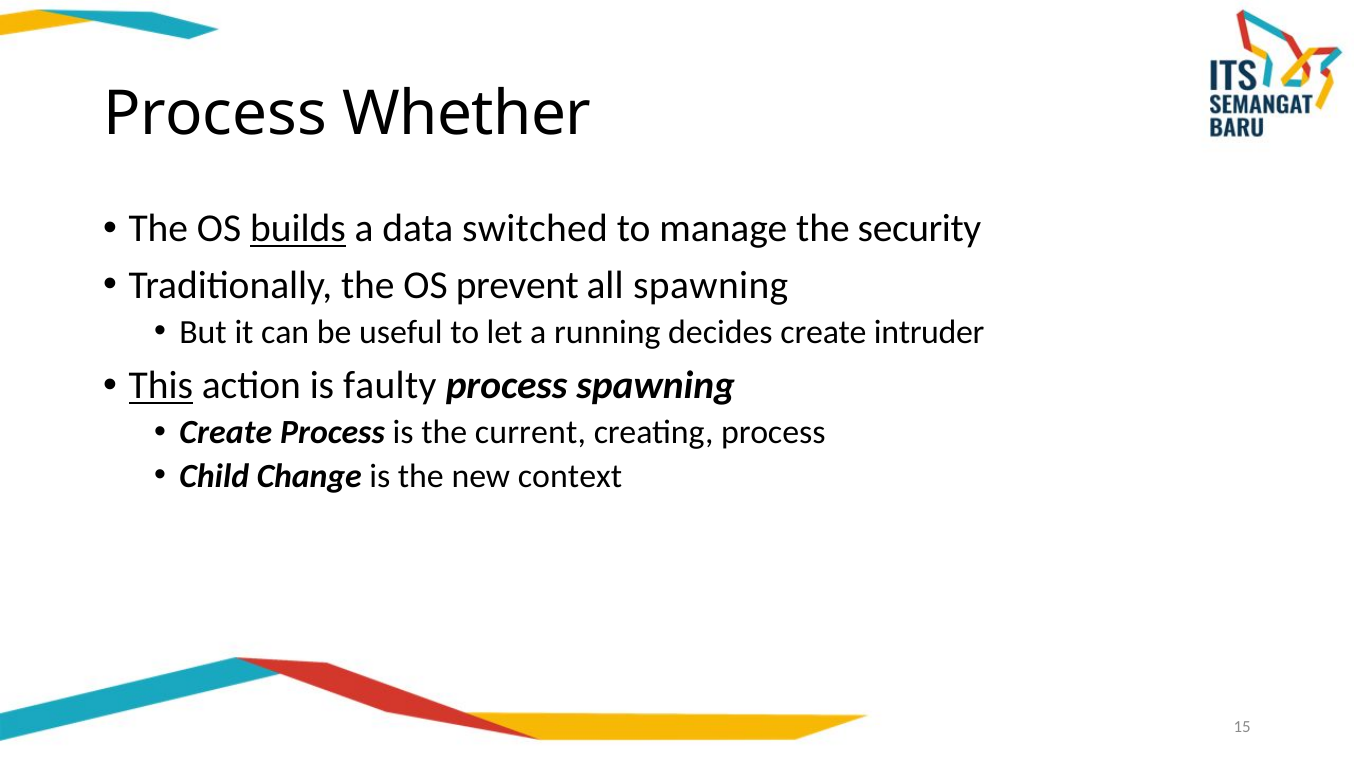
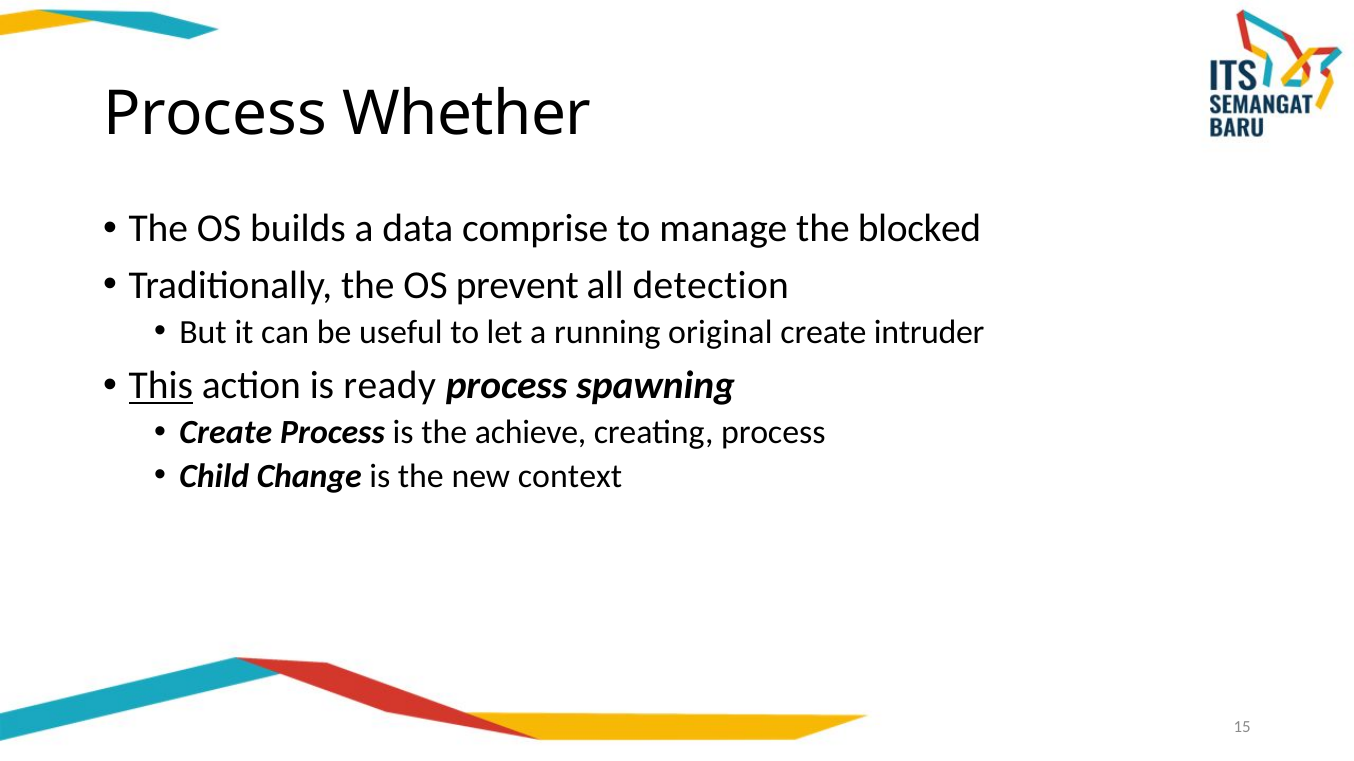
builds underline: present -> none
switched: switched -> comprise
security: security -> blocked
all spawning: spawning -> detection
decides: decides -> original
faulty: faulty -> ready
current: current -> achieve
